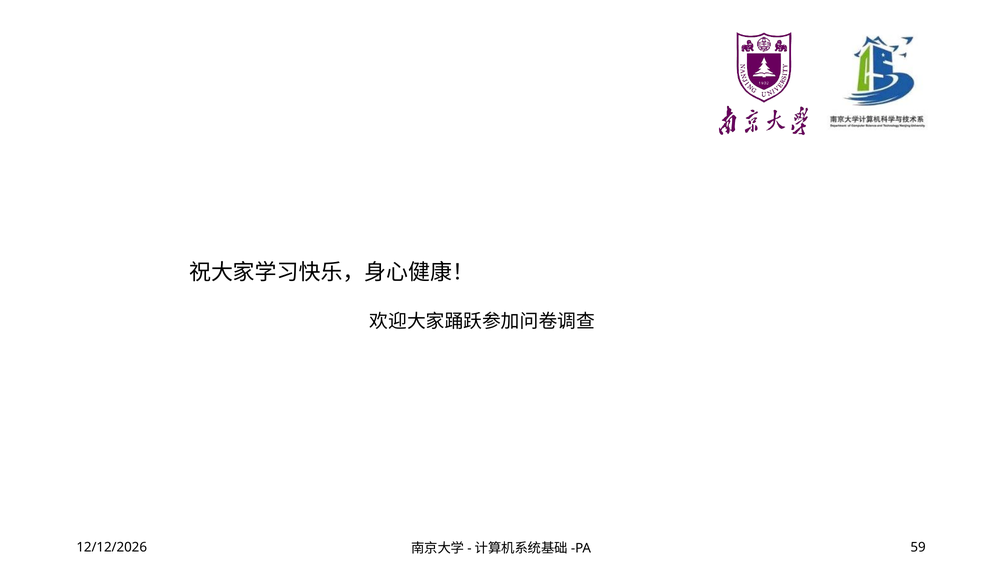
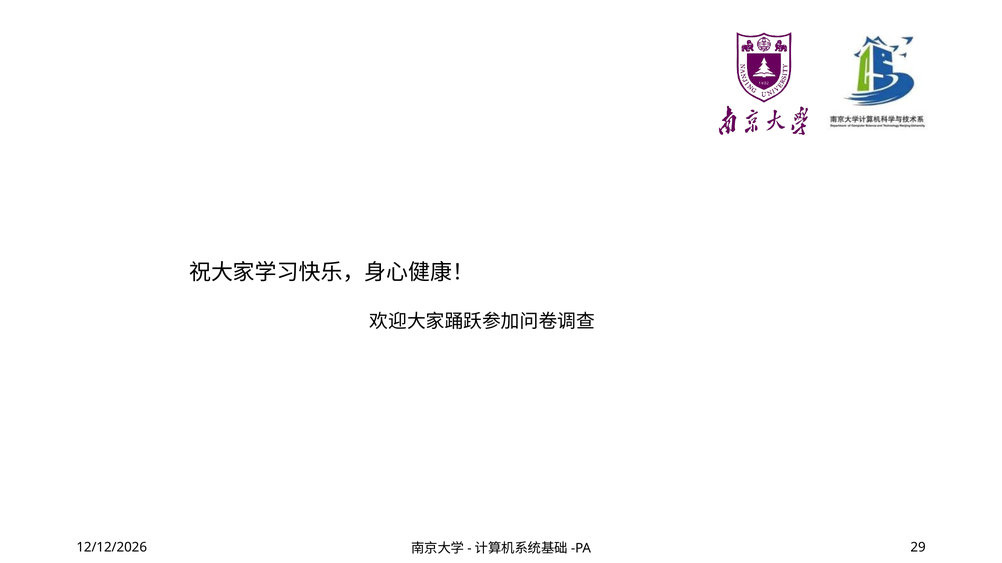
59: 59 -> 29
